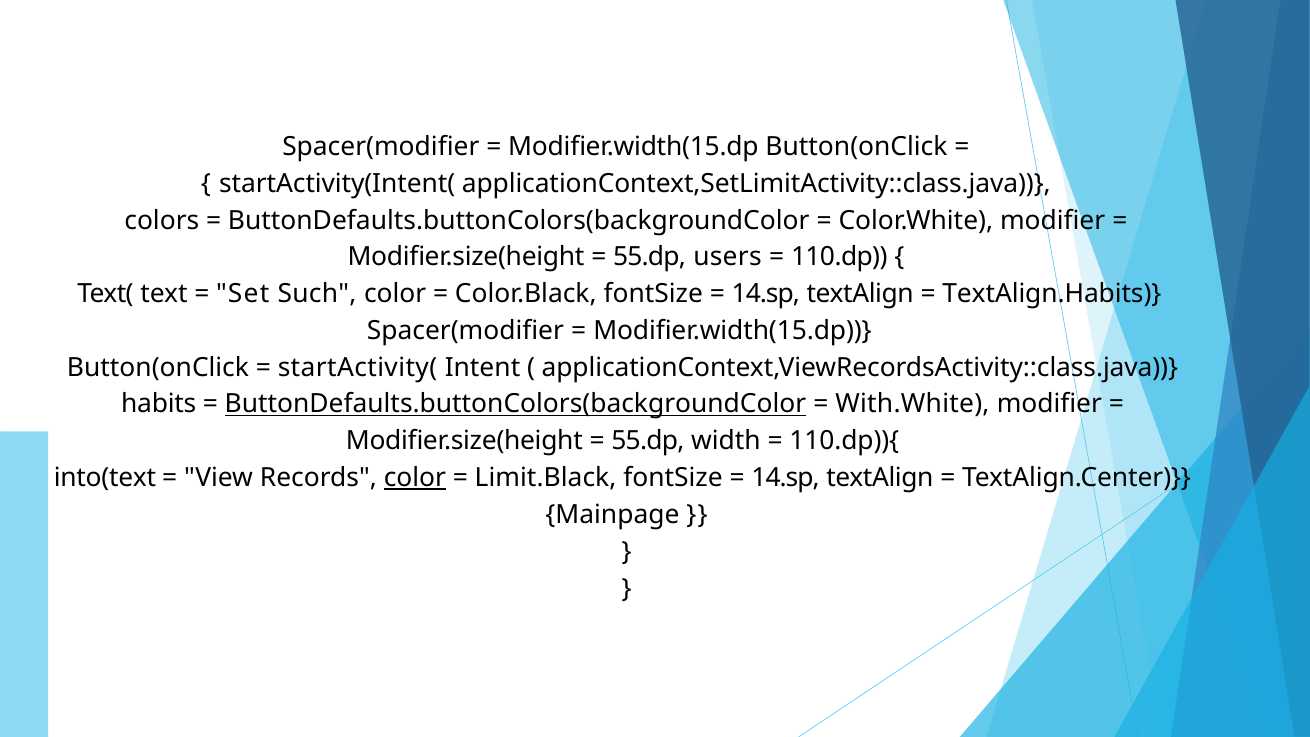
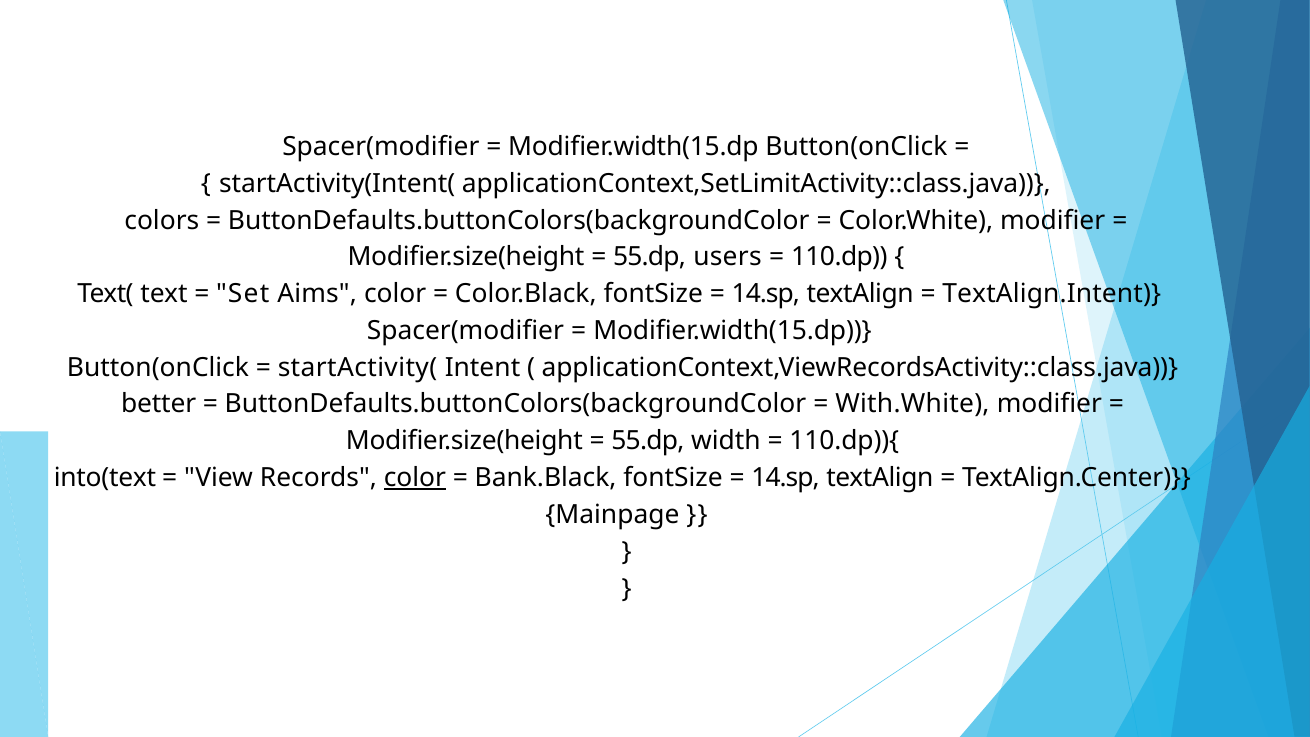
Such: Such -> Aims
TextAlign.Habits: TextAlign.Habits -> TextAlign.Intent
habits: habits -> better
ButtonDefaults.buttonColors(backgroundColor at (515, 404) underline: present -> none
Limit.Black: Limit.Black -> Bank.Black
